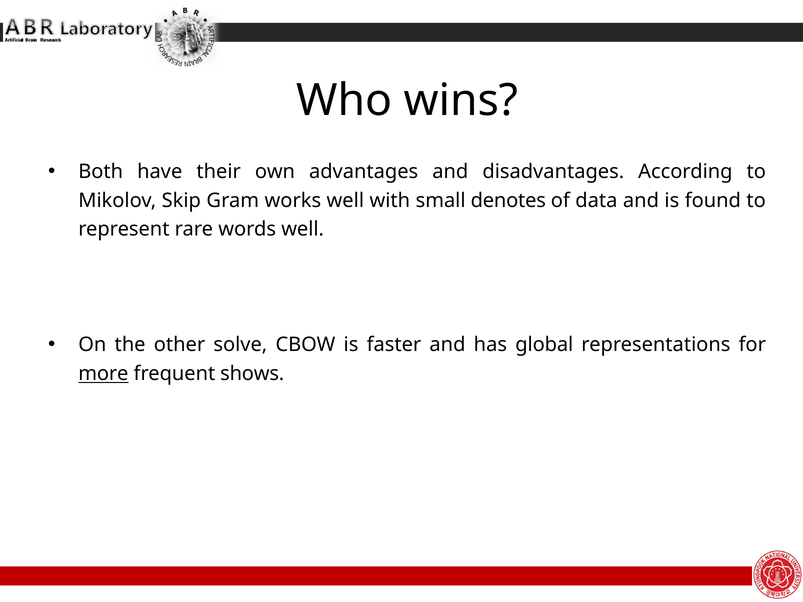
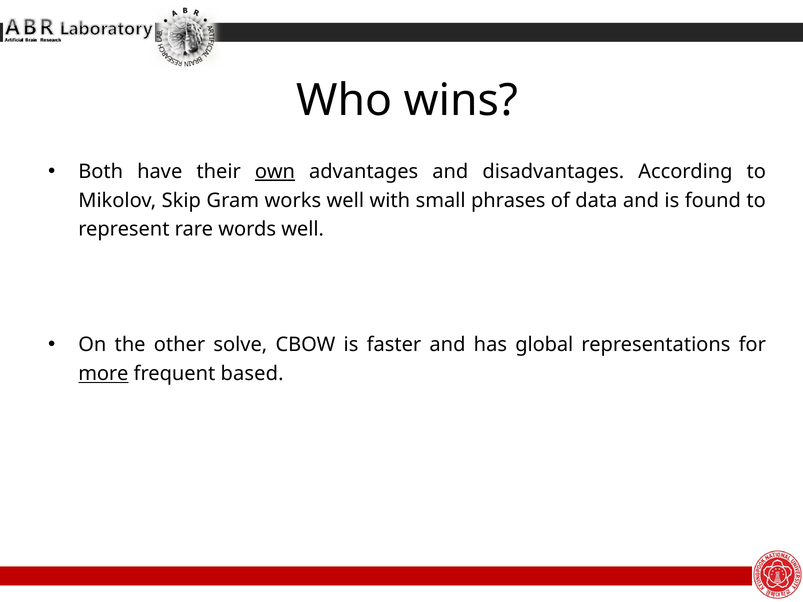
own underline: none -> present
denotes: denotes -> phrases
shows: shows -> based
